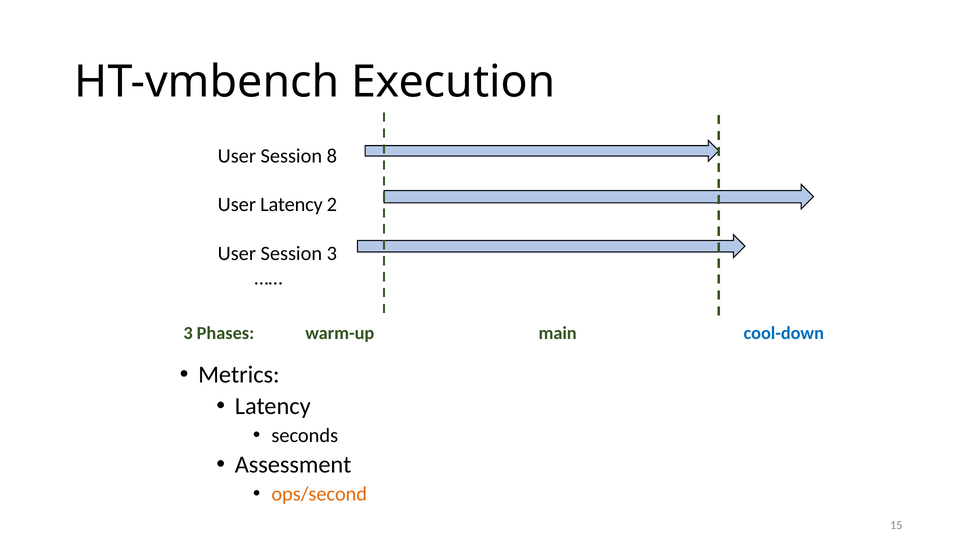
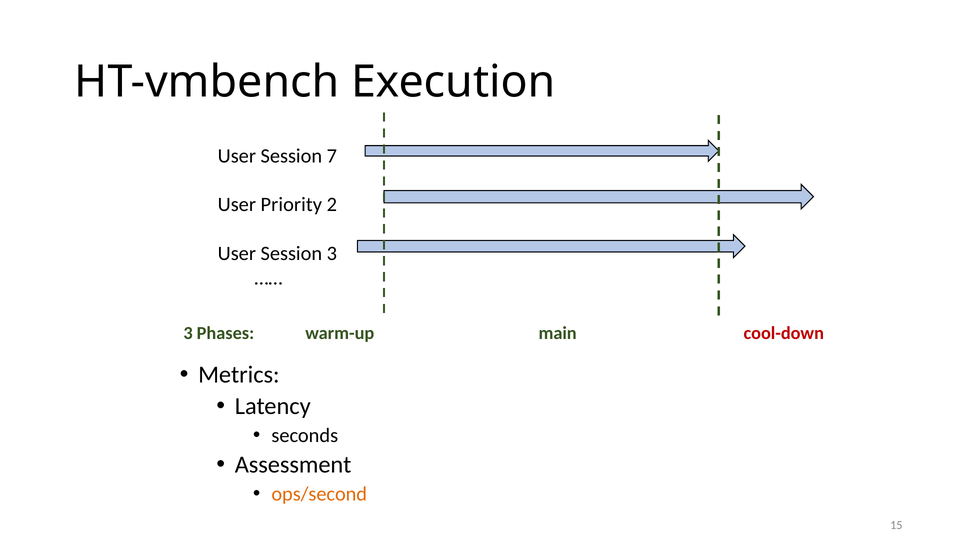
8: 8 -> 7
User Latency: Latency -> Priority
cool-down colour: blue -> red
